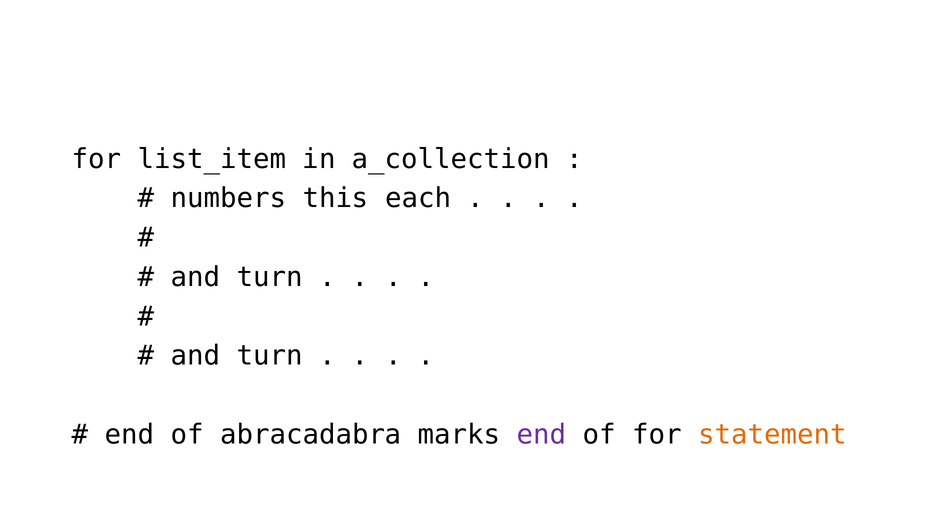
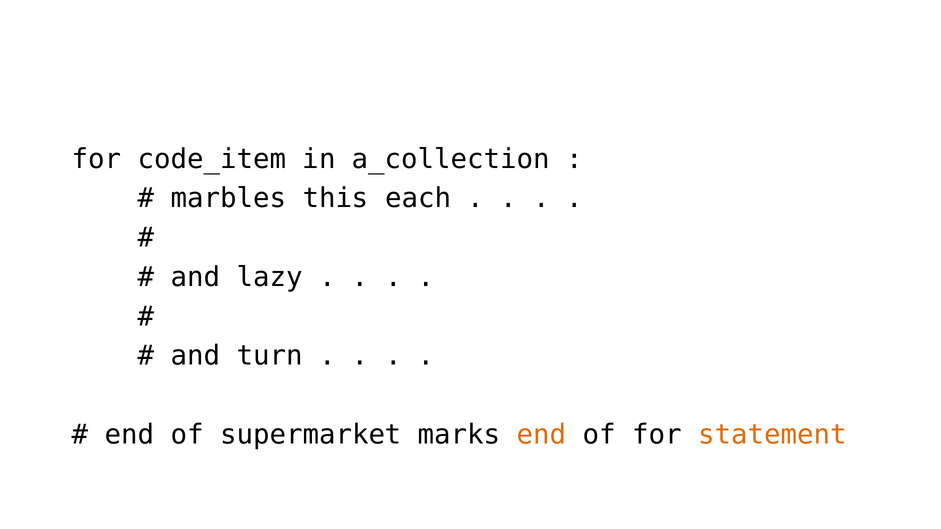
list_item: list_item -> code_item
numbers: numbers -> marbles
turn at (270, 277): turn -> lazy
abracadabra: abracadabra -> supermarket
end at (542, 435) colour: purple -> orange
